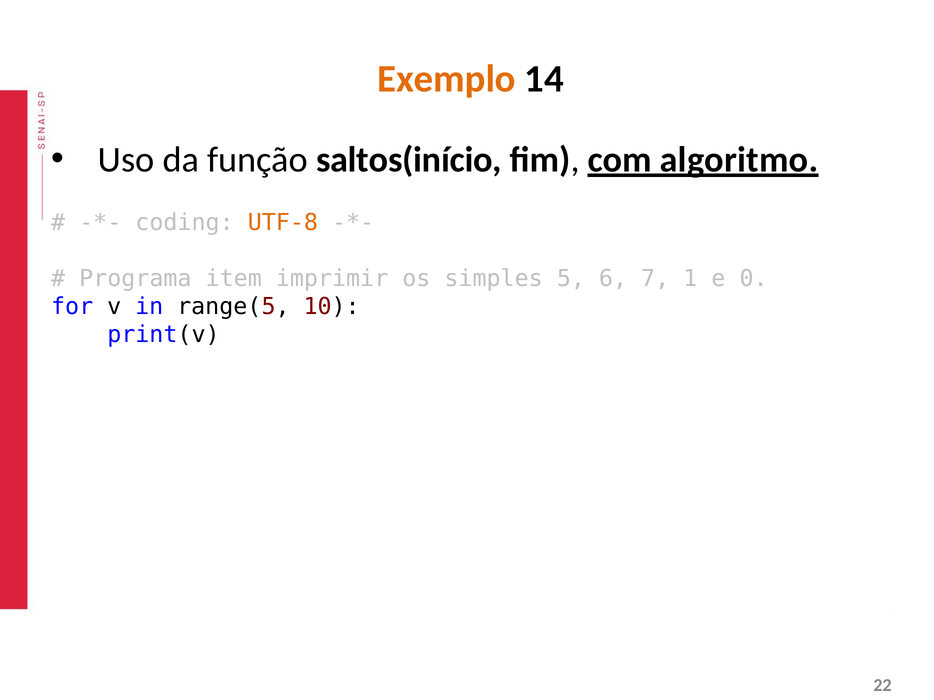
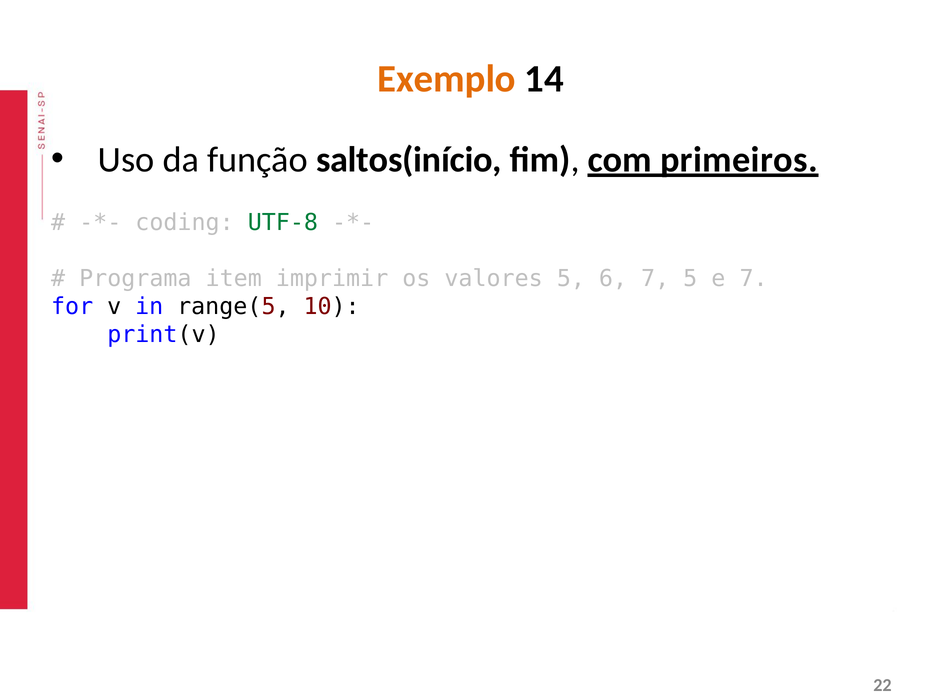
algoritmo: algoritmo -> primeiros
UTF-8 colour: orange -> green
simples: simples -> valores
7 1: 1 -> 5
e 0: 0 -> 7
